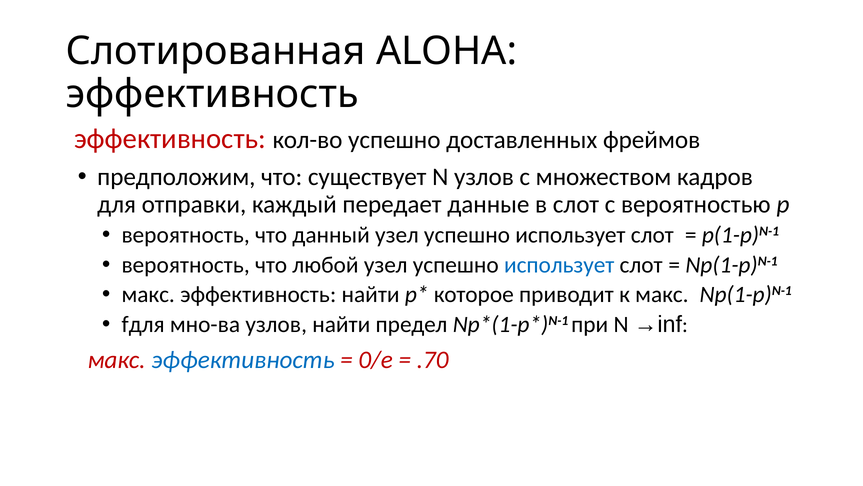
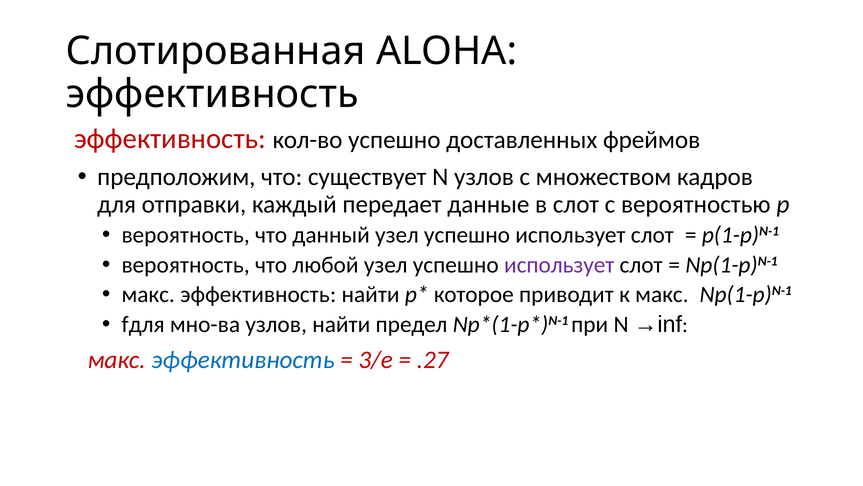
использует at (559, 265) colour: blue -> purple
0/e: 0/e -> 3/e
.70: .70 -> .27
